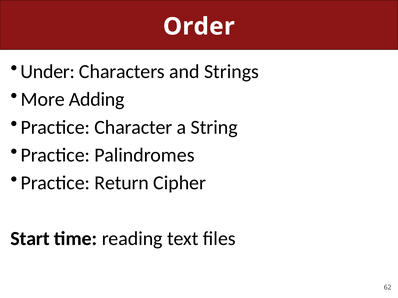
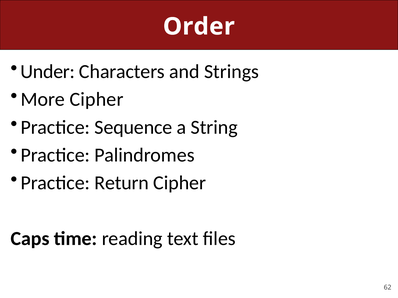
More Adding: Adding -> Cipher
Character: Character -> Sequence
Start: Start -> Caps
